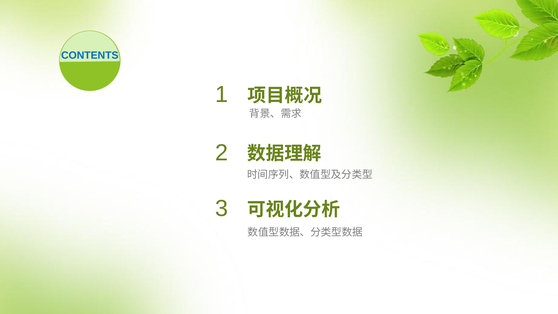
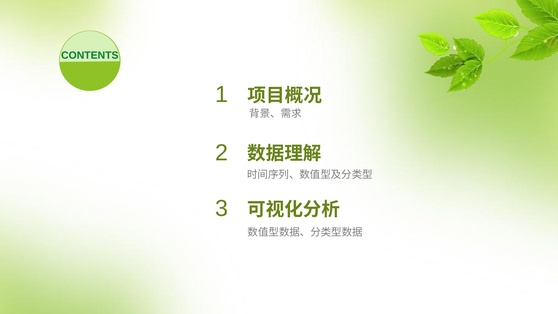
CONTENTS colour: blue -> green
